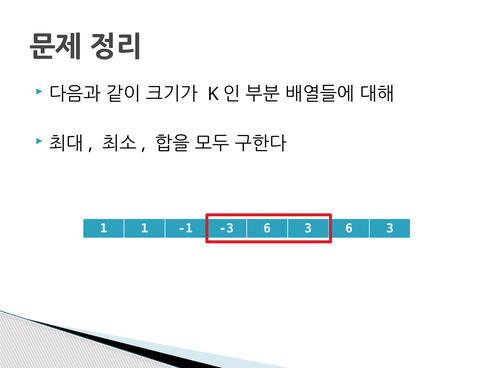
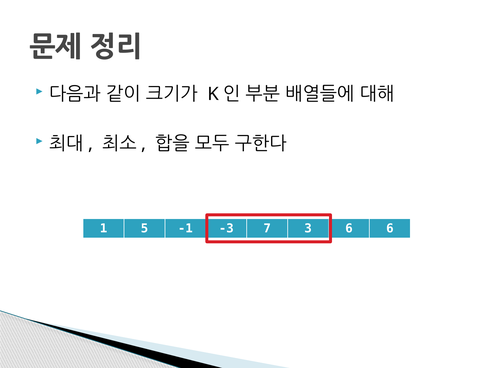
1 1: 1 -> 5
-3 6: 6 -> 7
3 6 3: 3 -> 6
